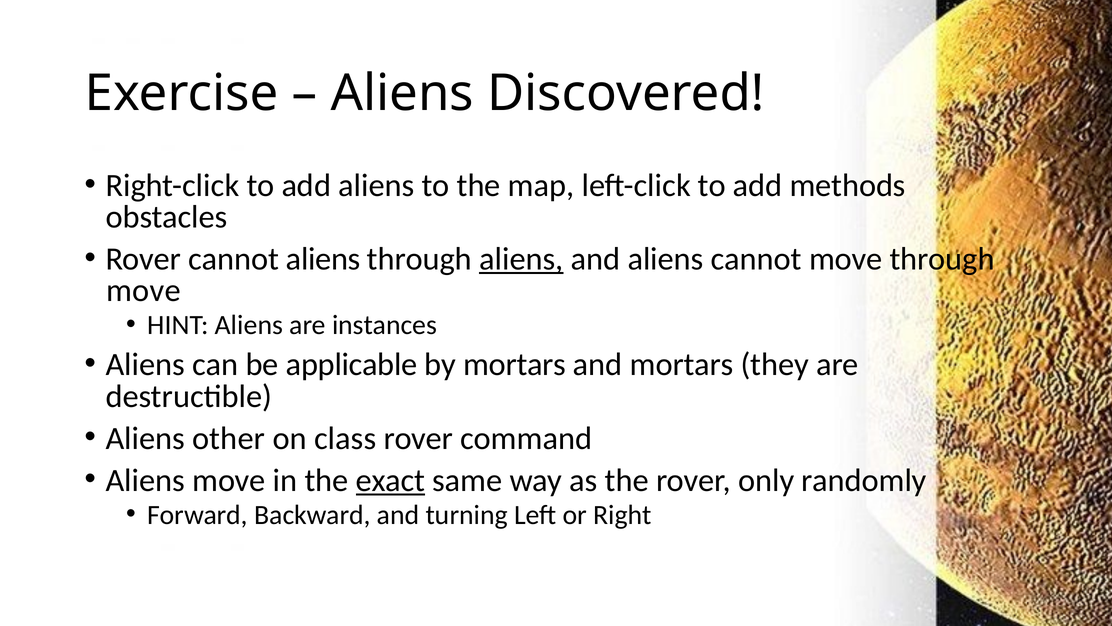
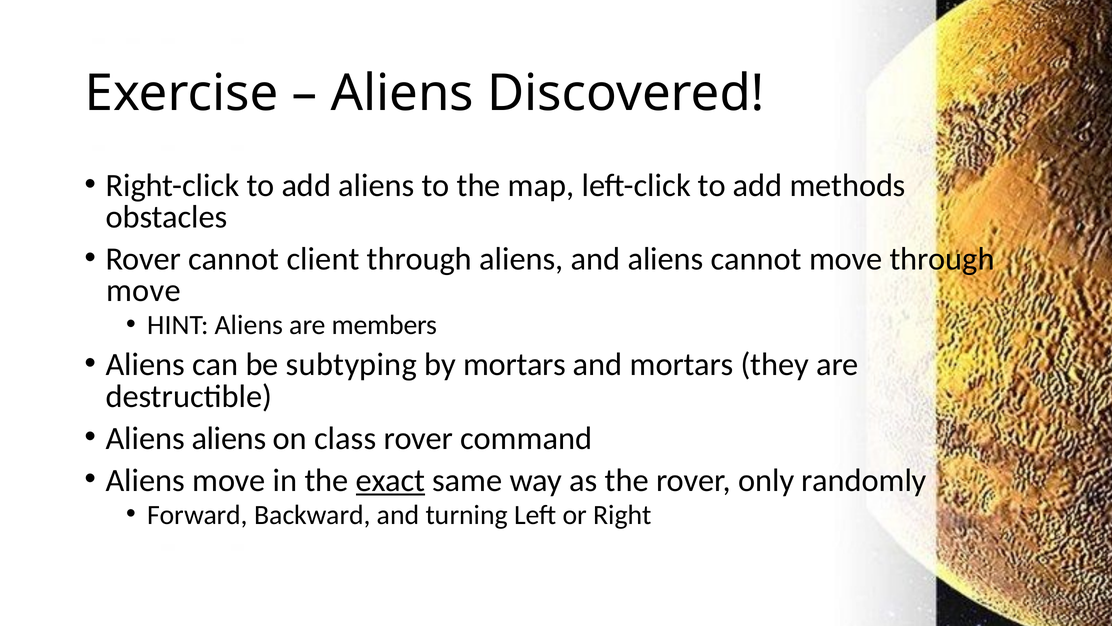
cannot aliens: aliens -> client
aliens at (521, 259) underline: present -> none
instances: instances -> members
applicable: applicable -> subtyping
Aliens other: other -> aliens
